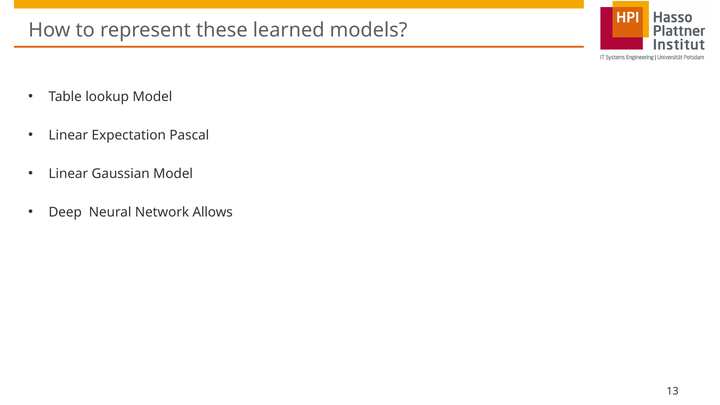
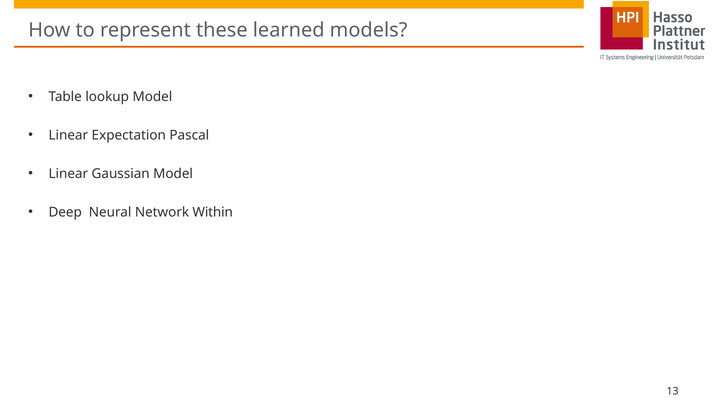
Allows: Allows -> Within
